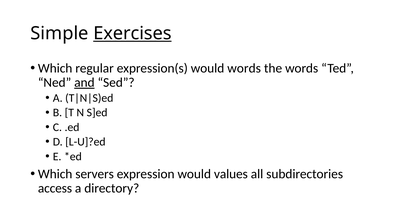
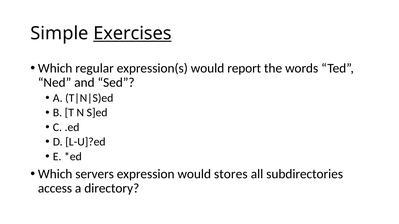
would words: words -> report
and underline: present -> none
values: values -> stores
